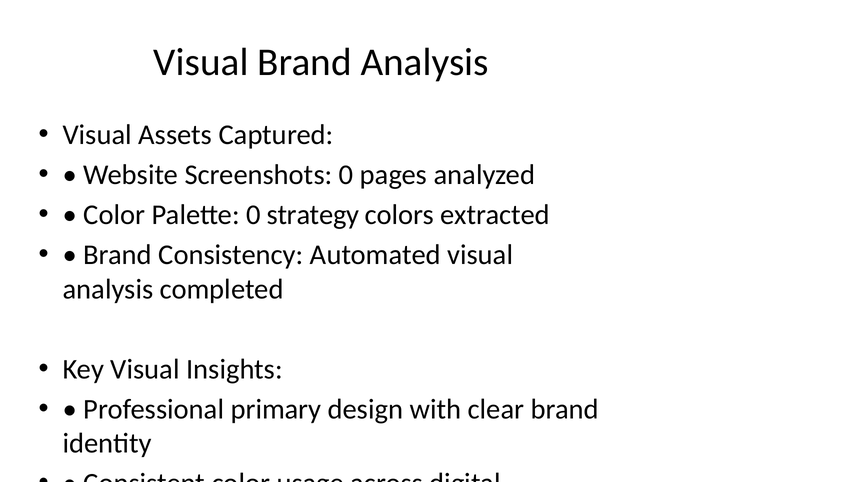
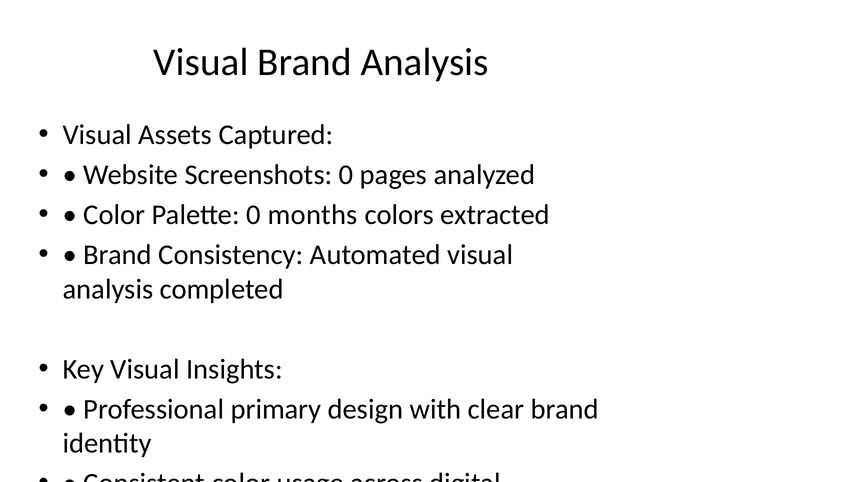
strategy: strategy -> months
